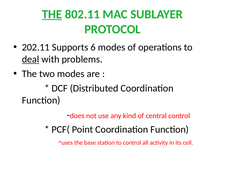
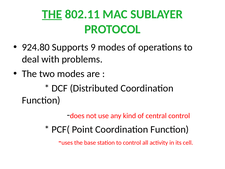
202.11: 202.11 -> 924.80
6: 6 -> 9
deal underline: present -> none
